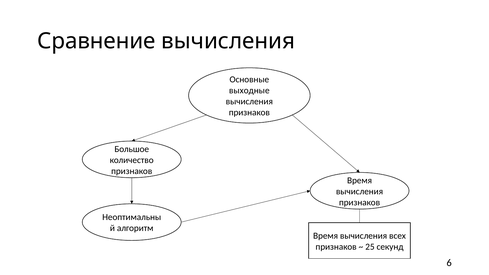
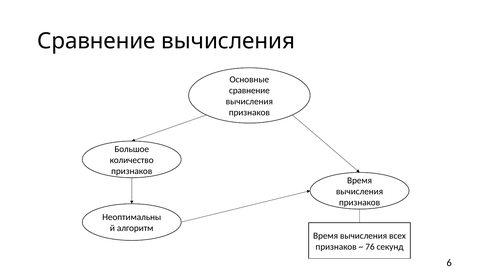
выходные at (249, 91): выходные -> сравнение
25: 25 -> 76
